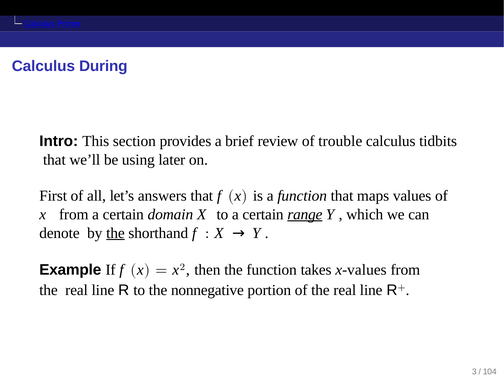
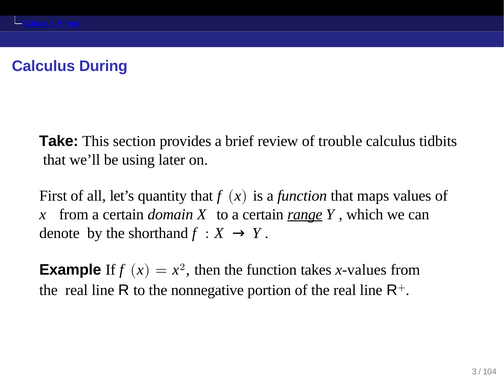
Intro: Intro -> Take
answers: answers -> quantity
the at (115, 233) underline: present -> none
